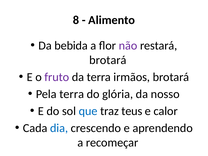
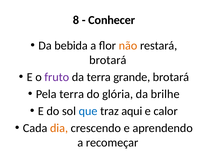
Alimento: Alimento -> Conhecer
não colour: purple -> orange
irmãos: irmãos -> grande
nosso: nosso -> brilhe
teus: teus -> aqui
dia colour: blue -> orange
